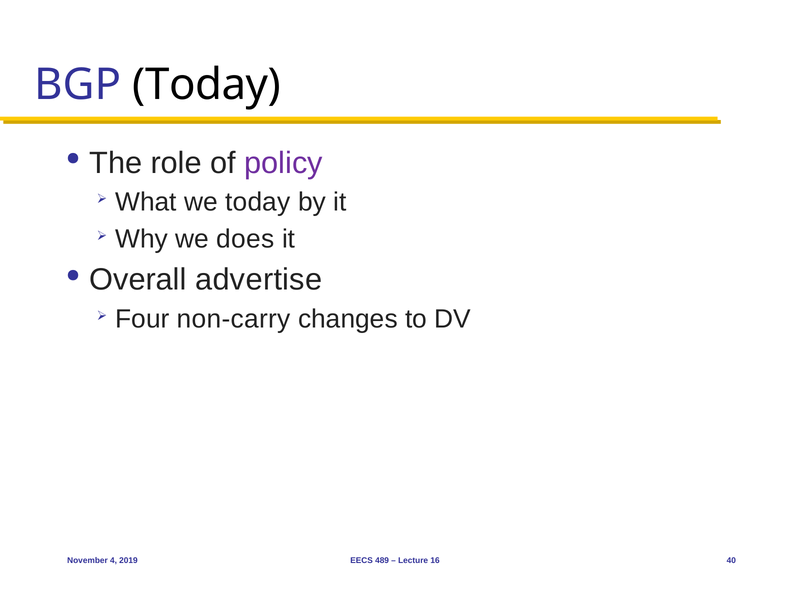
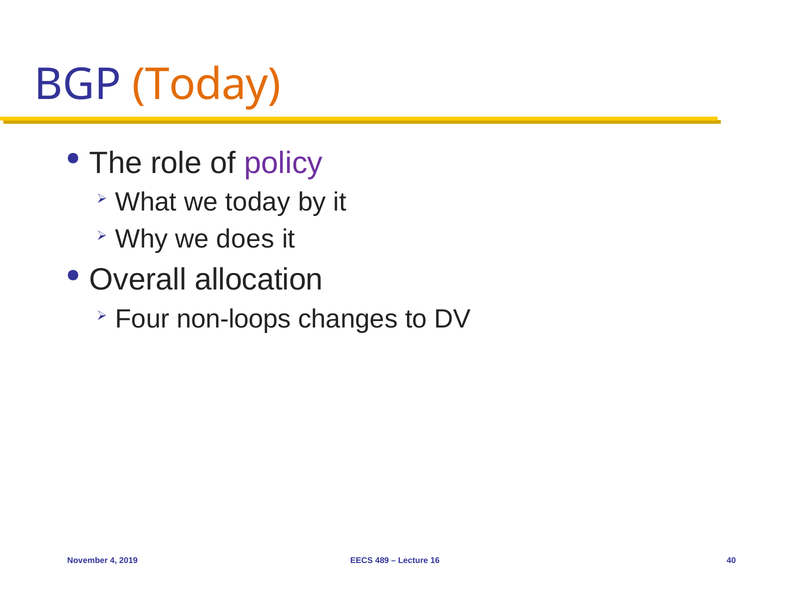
Today at (207, 85) colour: black -> orange
advertise: advertise -> allocation
non-carry: non-carry -> non-loops
